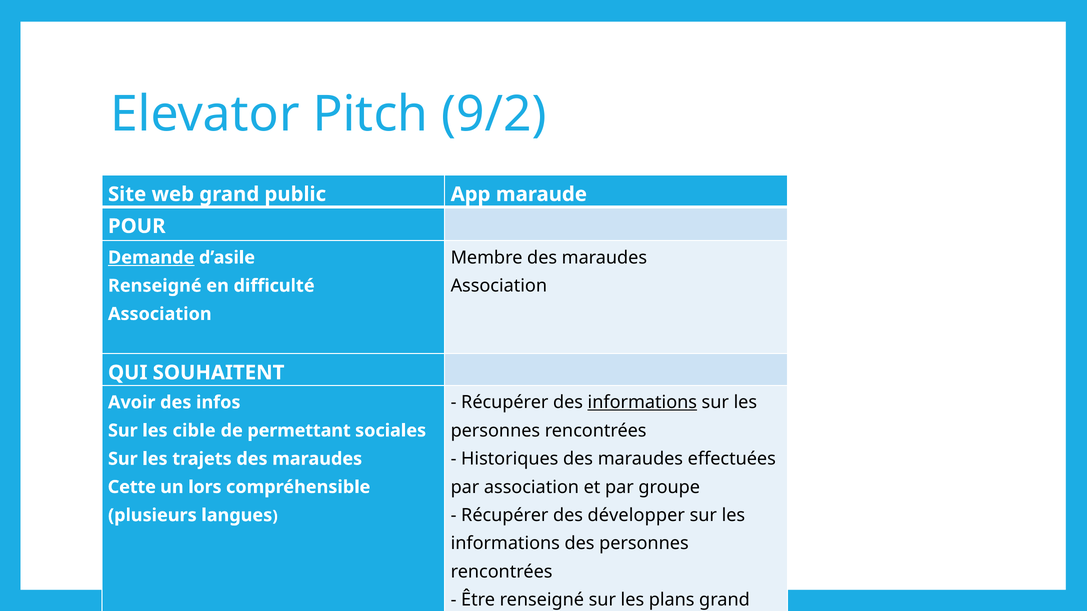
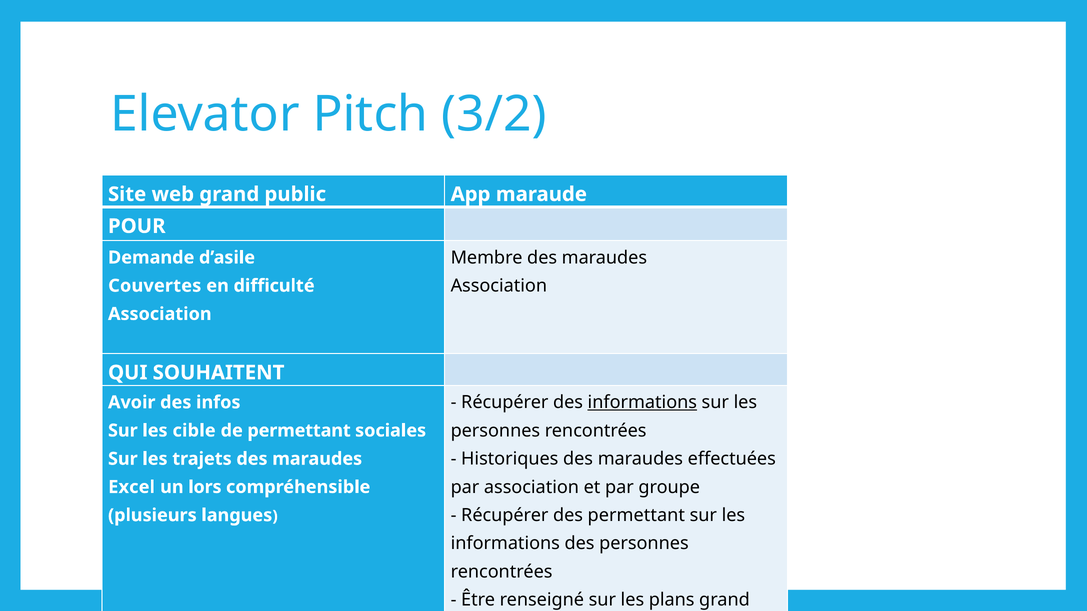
9/2: 9/2 -> 3/2
Demande underline: present -> none
Renseigné at (155, 286): Renseigné -> Couvertes
Cette: Cette -> Excel
des développer: développer -> permettant
